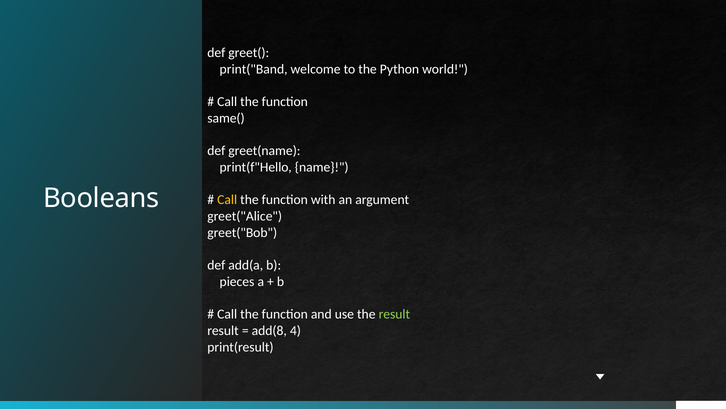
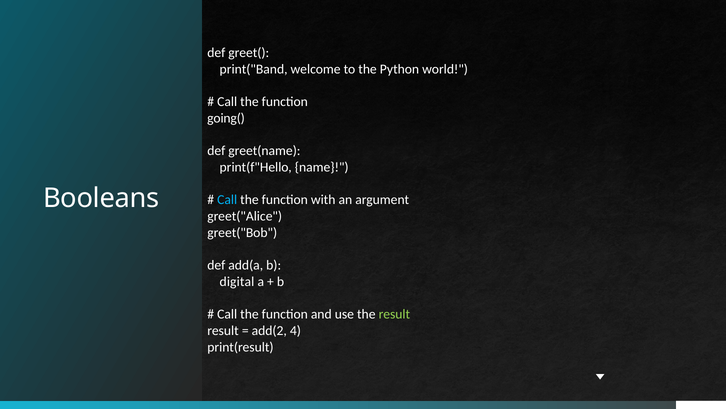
same(: same( -> going(
Call at (227, 200) colour: yellow -> light blue
pieces: pieces -> digital
add(8: add(8 -> add(2
